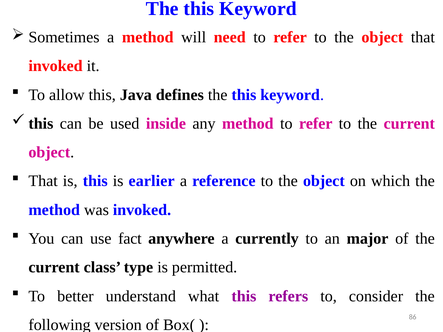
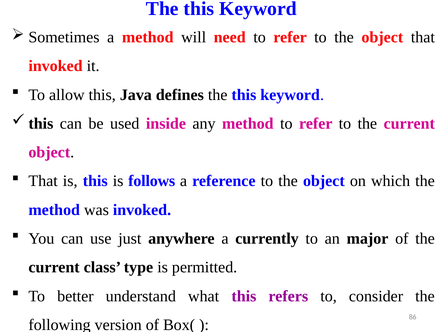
earlier: earlier -> follows
fact: fact -> just
